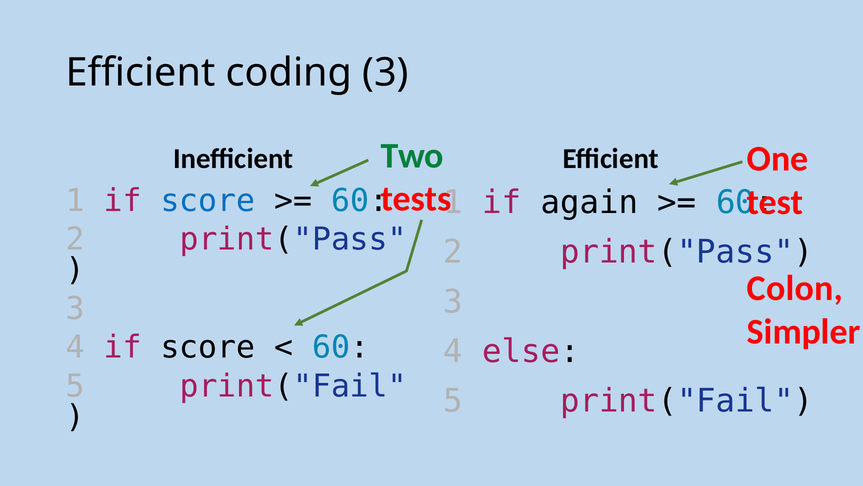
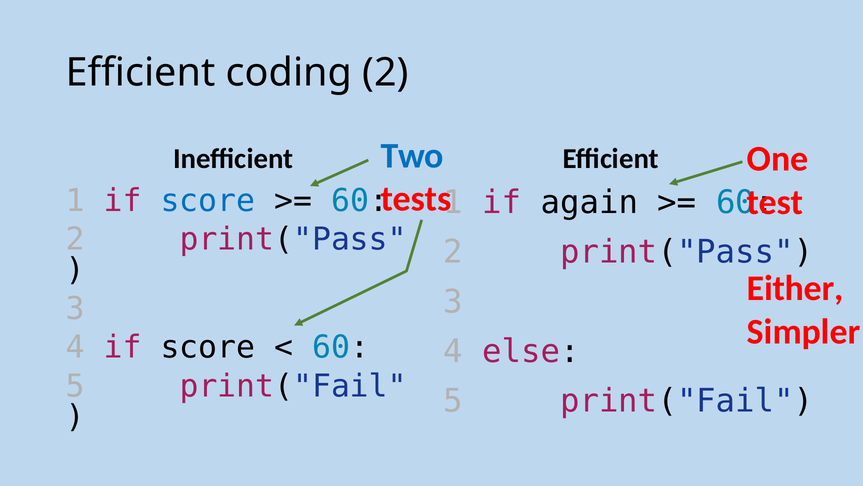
coding 3: 3 -> 2
Two colour: green -> blue
Colon: Colon -> Either
